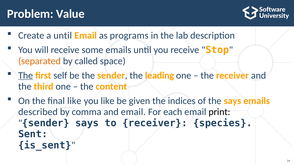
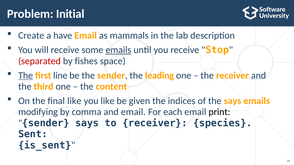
Value: Value -> Initial
a until: until -> have
programs: programs -> mammals
emails at (118, 50) underline: none -> present
separated colour: orange -> red
called: called -> fishes
self: self -> line
described: described -> modifying
